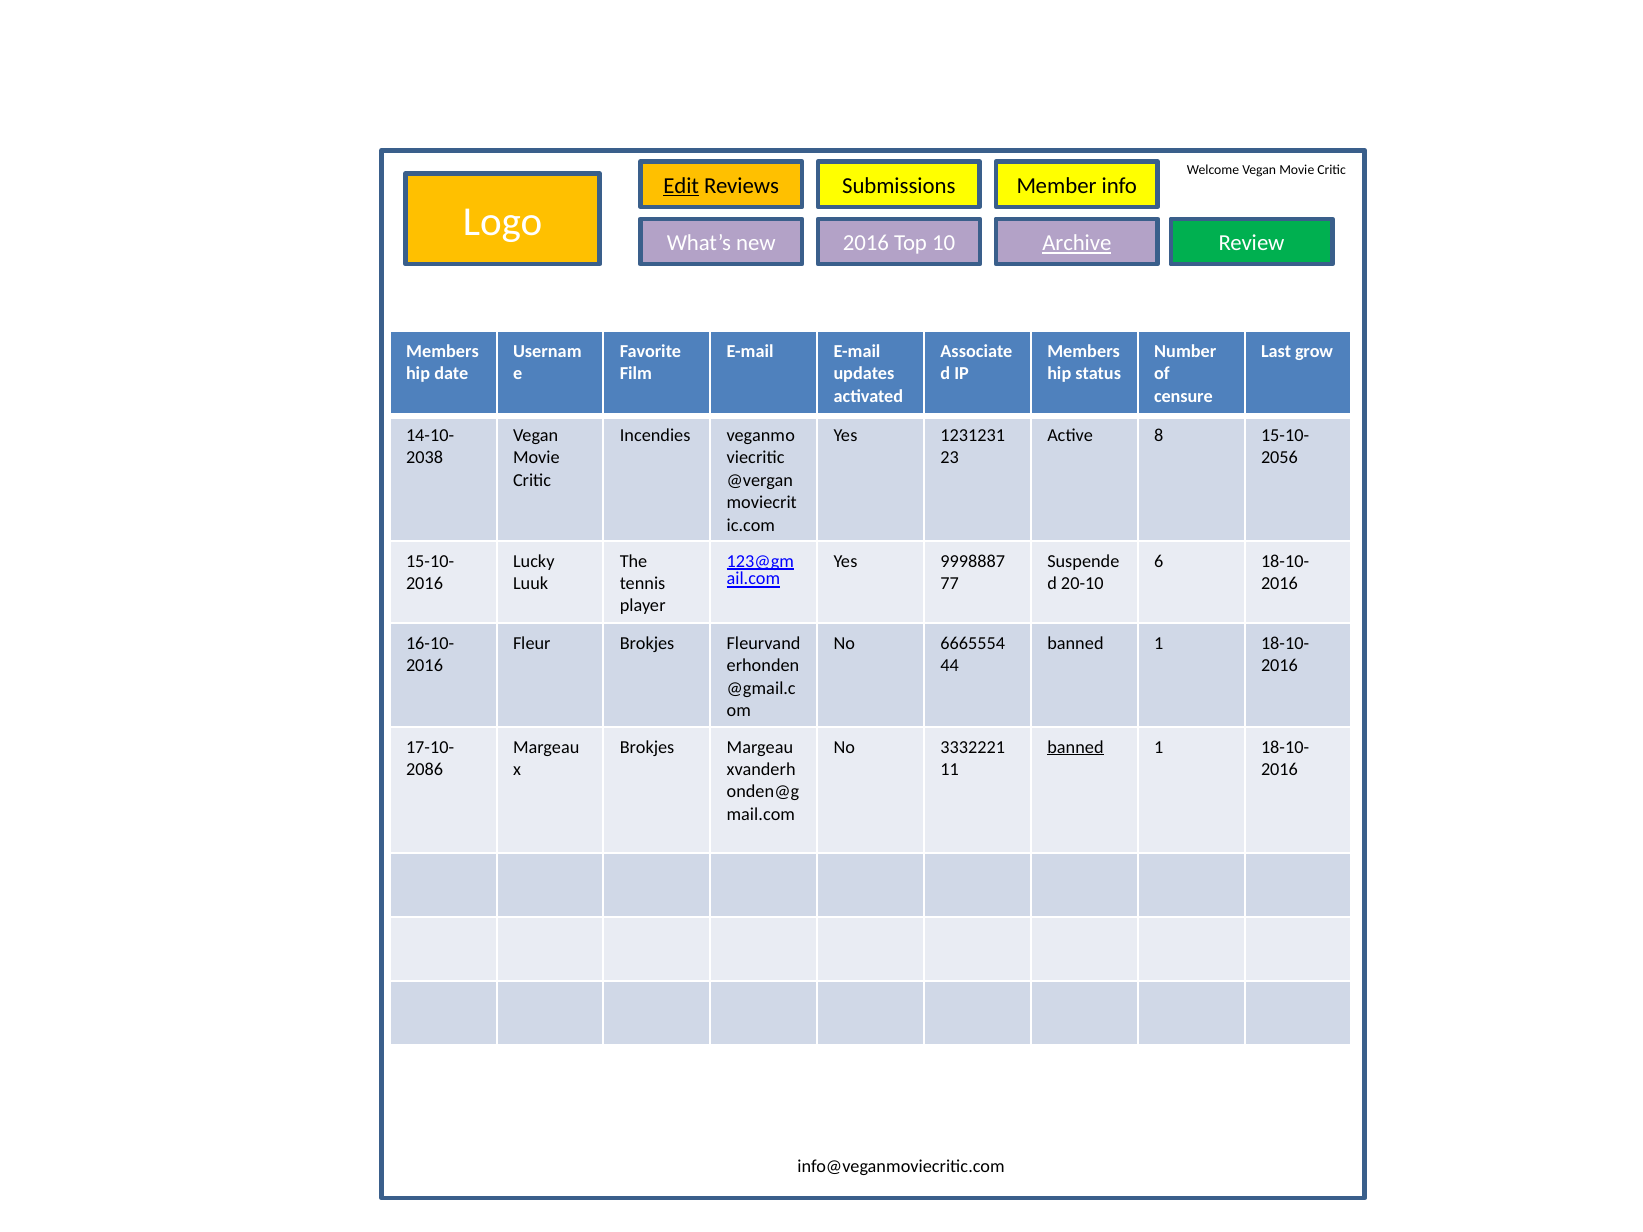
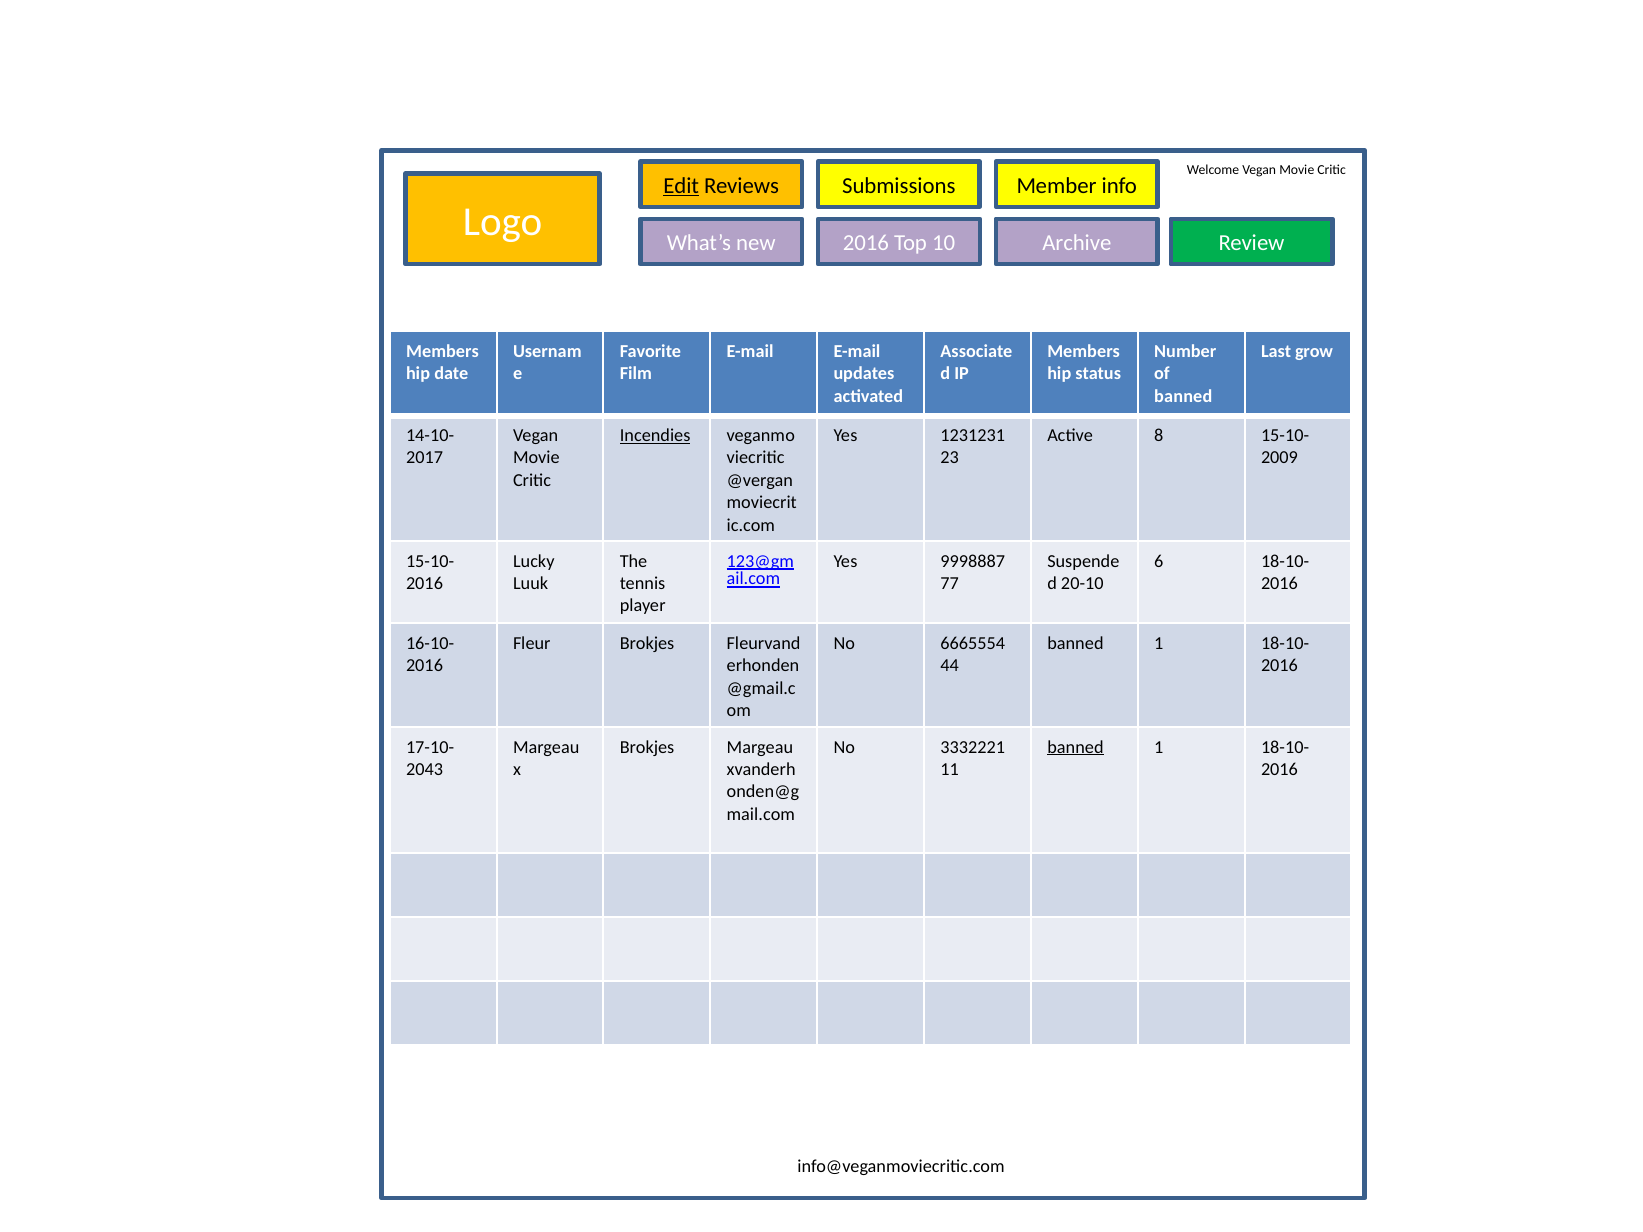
Archive underline: present -> none
censure at (1183, 396): censure -> banned
Incendies underline: none -> present
2038: 2038 -> 2017
2056: 2056 -> 2009
2086: 2086 -> 2043
